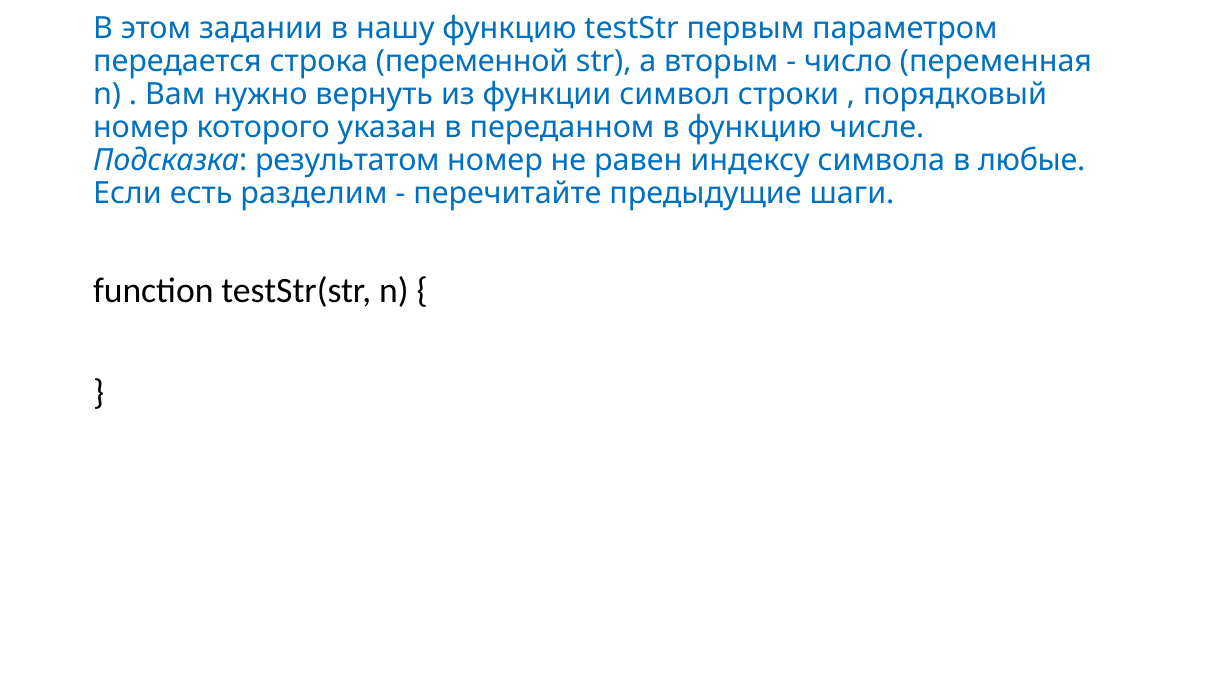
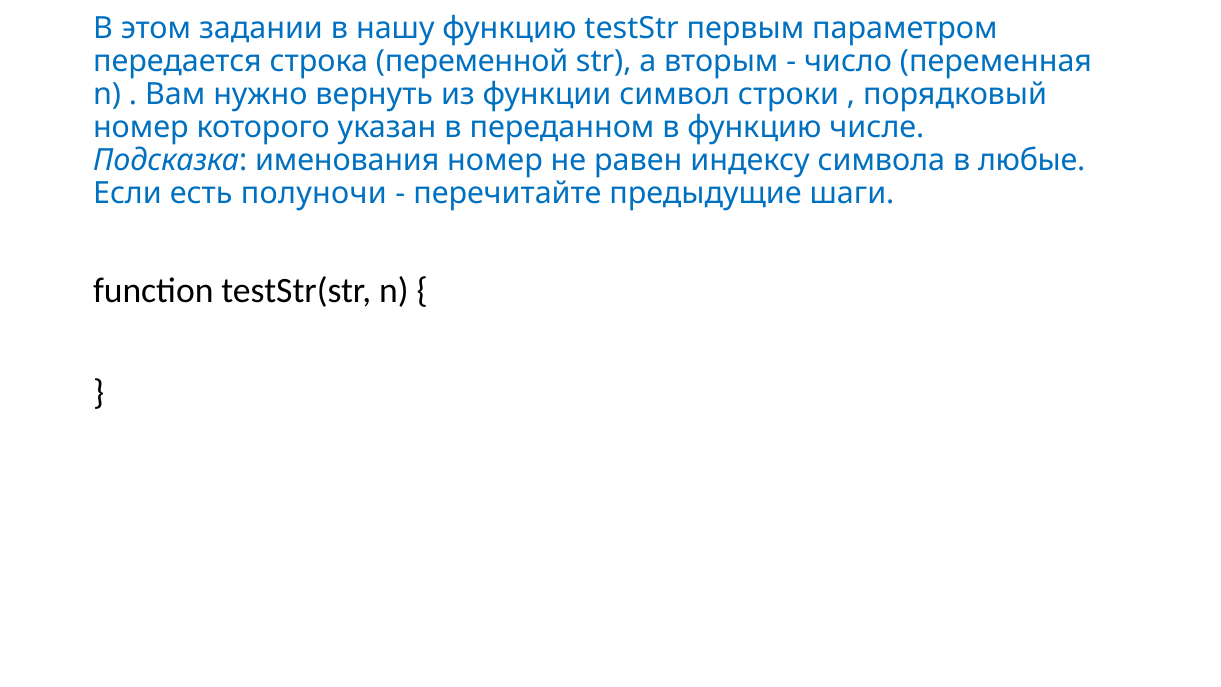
результатом: результатом -> именования
разделим: разделим -> полуночи
